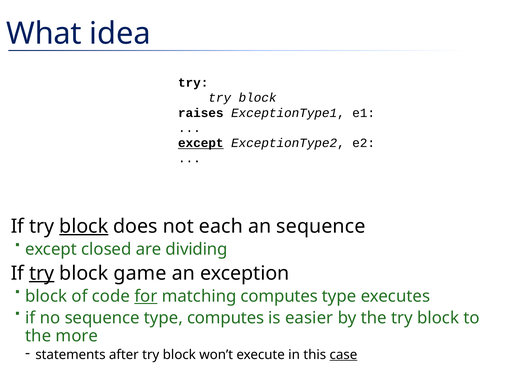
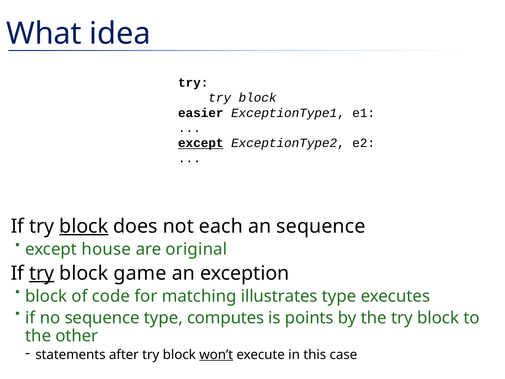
raises: raises -> easier
closed: closed -> house
dividing: dividing -> original
for underline: present -> none
matching computes: computes -> illustrates
easier: easier -> points
more: more -> other
won’t underline: none -> present
case underline: present -> none
